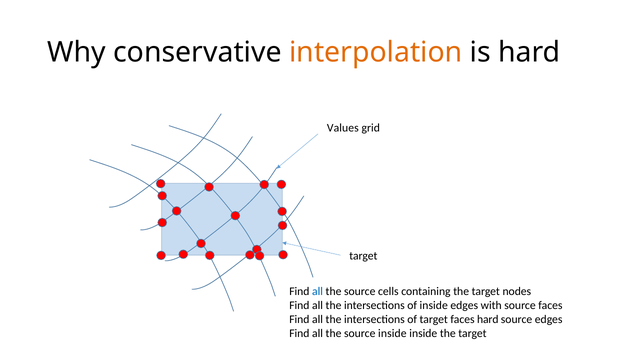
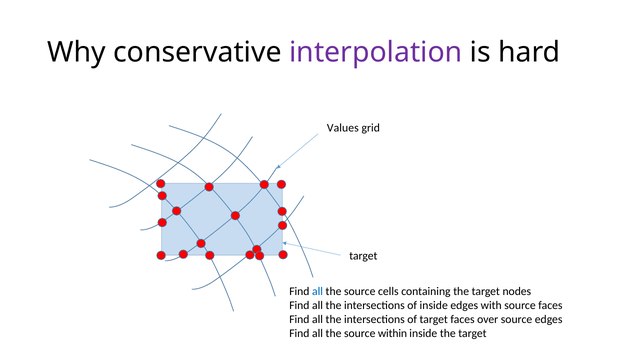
interpolation colour: orange -> purple
faces hard: hard -> over
source inside: inside -> within
